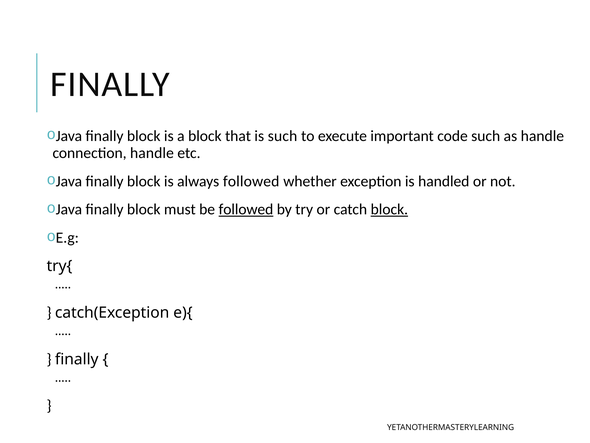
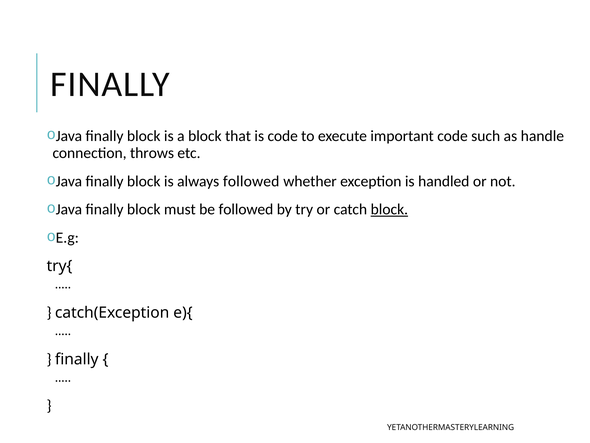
is such: such -> code
connection handle: handle -> throws
followed at (246, 209) underline: present -> none
